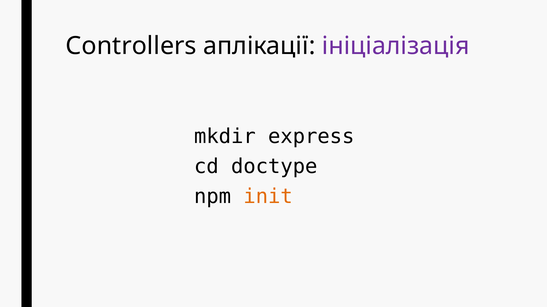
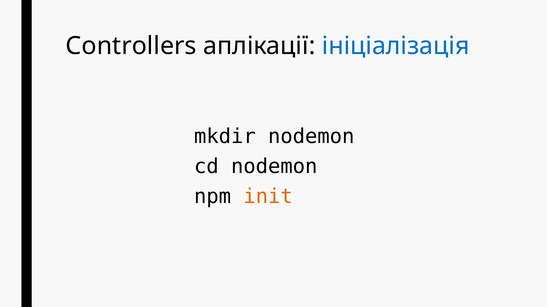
ініціалізація colour: purple -> blue
mkdir express: express -> nodemon
cd doctype: doctype -> nodemon
